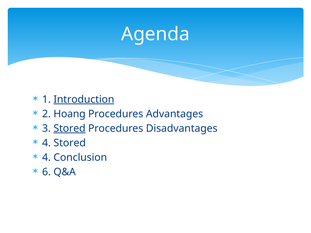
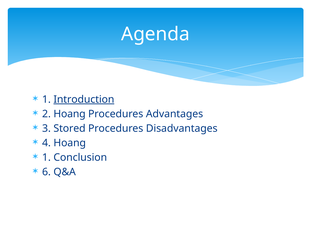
Stored at (69, 129) underline: present -> none
4 Stored: Stored -> Hoang
4 at (46, 158): 4 -> 1
